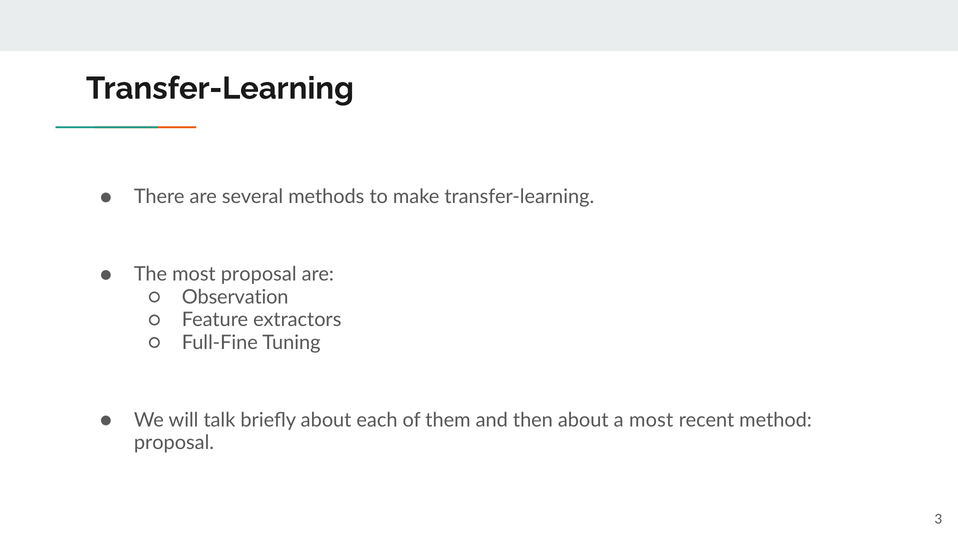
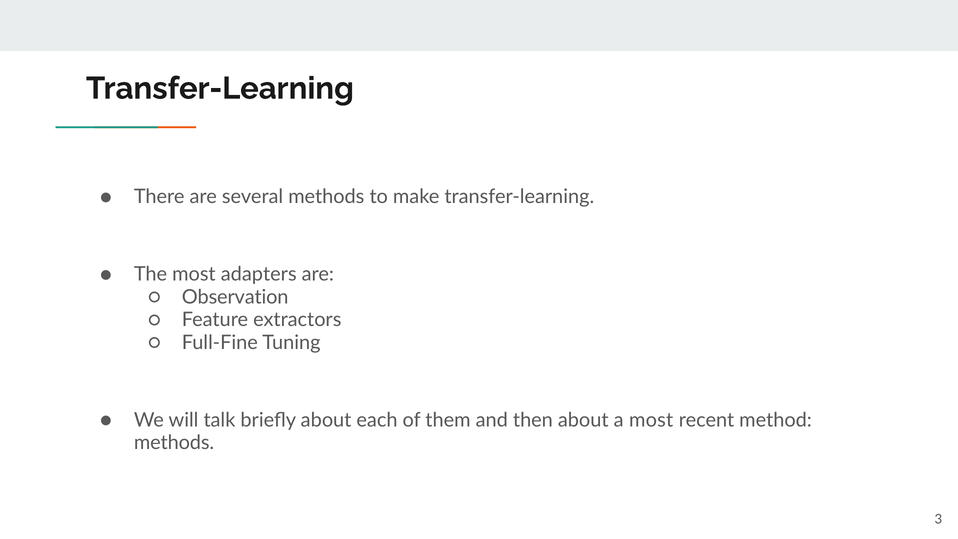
most proposal: proposal -> adapters
proposal at (174, 443): proposal -> methods
